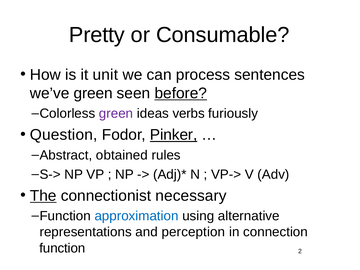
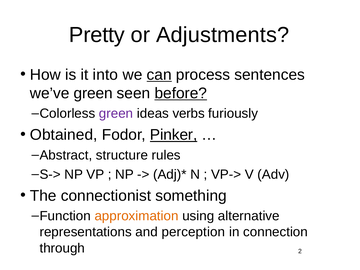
Consumable: Consumable -> Adjustments
unit: unit -> into
can underline: none -> present
Question: Question -> Obtained
obtained: obtained -> structure
The underline: present -> none
necessary: necessary -> something
approximation colour: blue -> orange
function at (62, 248): function -> through
